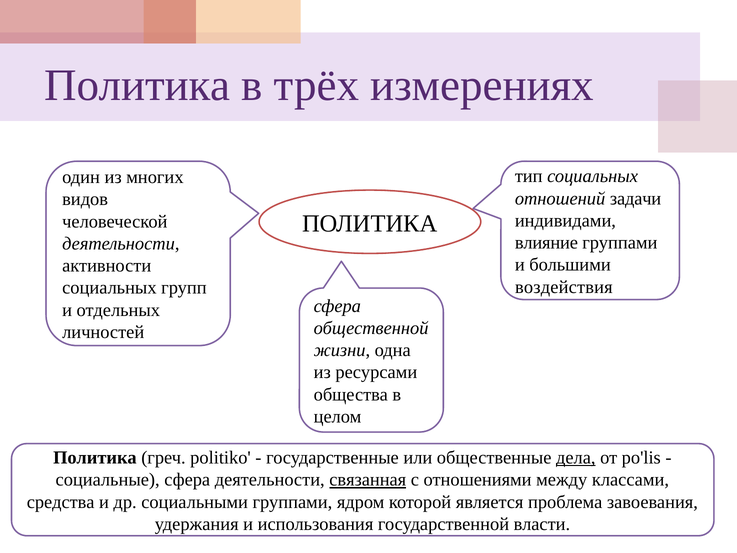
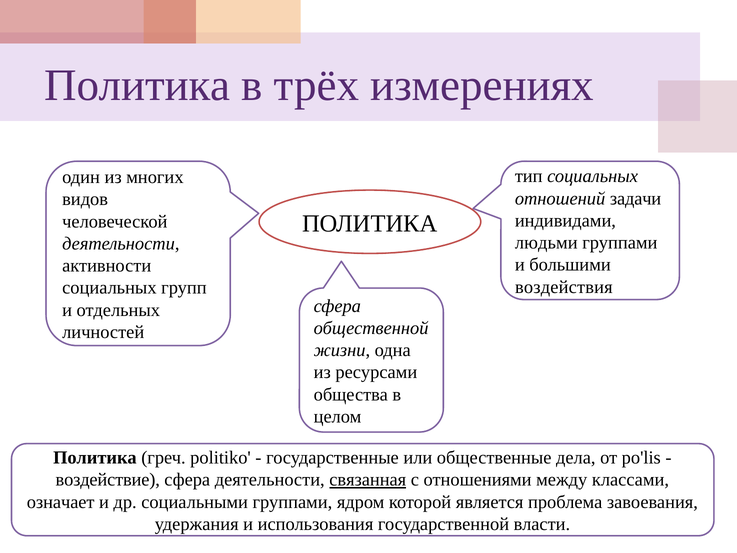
влияние: влияние -> людьми
дела underline: present -> none
социальные: социальные -> воздействие
средства: средства -> означает
